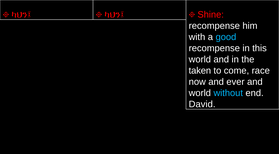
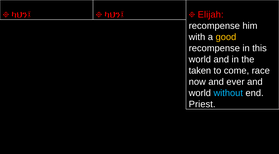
Shine: Shine -> Elijah
good colour: light blue -> yellow
David: David -> Priest
